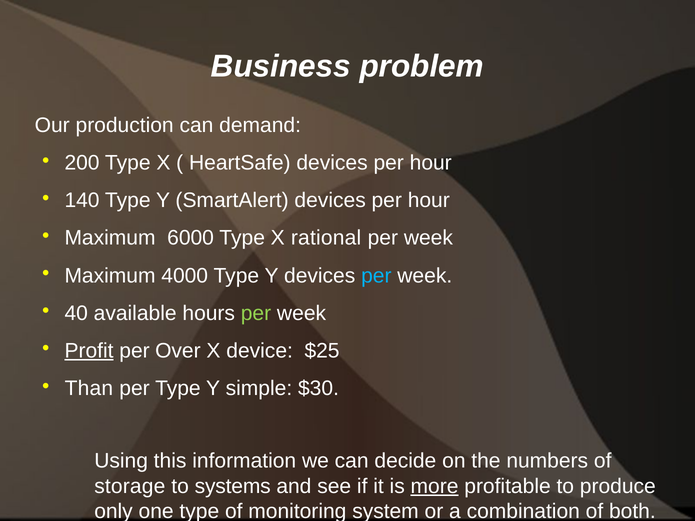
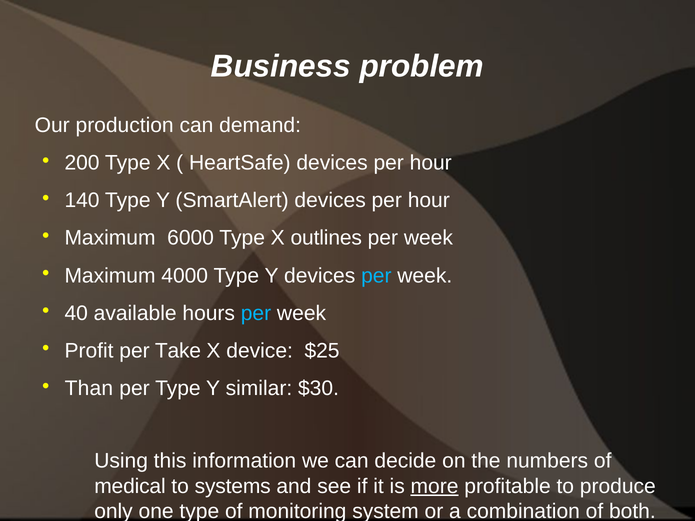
rational: rational -> outlines
per at (256, 313) colour: light green -> light blue
Profit underline: present -> none
Over: Over -> Take
simple: simple -> similar
storage: storage -> medical
